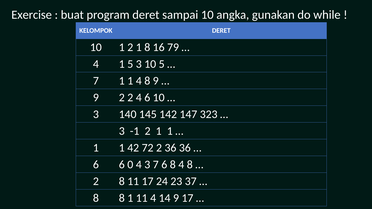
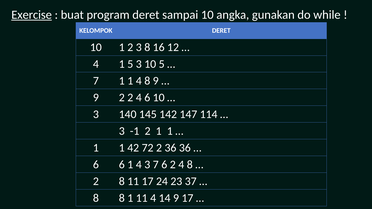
Exercise underline: none -> present
1 2 1: 1 -> 3
79: 79 -> 12
323: 323 -> 114
6 0: 0 -> 1
6 8: 8 -> 2
